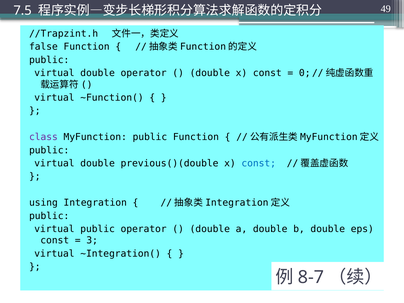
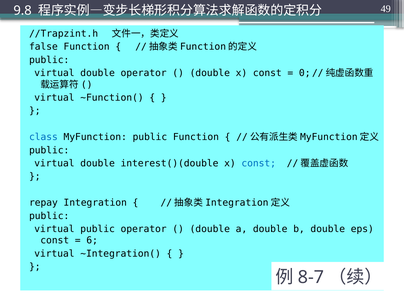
7.5: 7.5 -> 9.8
class colour: purple -> blue
previous()(double: previous()(double -> interest()(double
using: using -> repay
3: 3 -> 6
